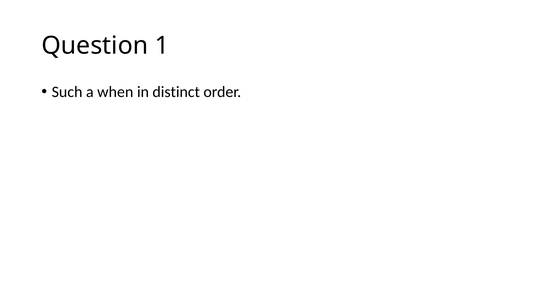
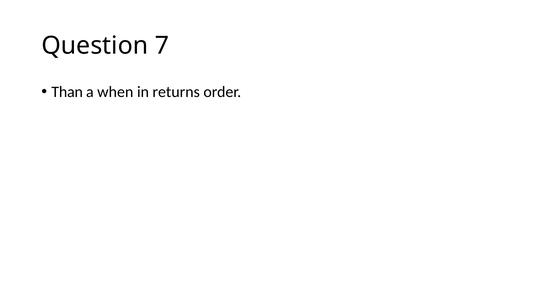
1: 1 -> 7
Such: Such -> Than
distinct: distinct -> returns
